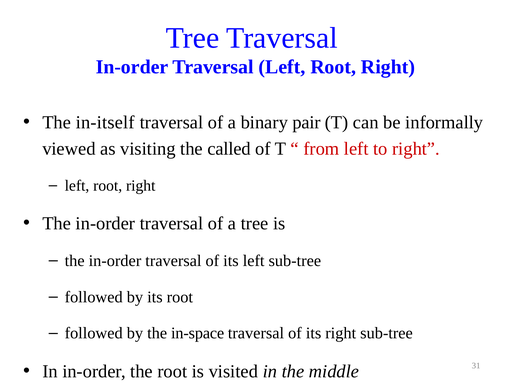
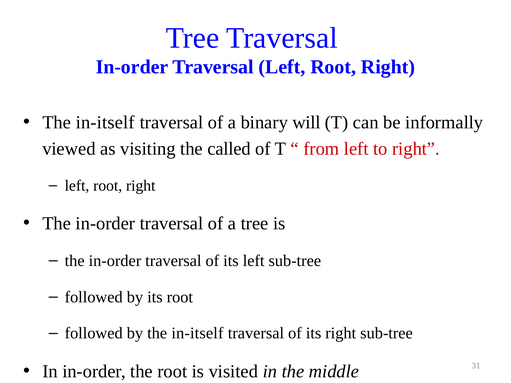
pair: pair -> will
by the in-space: in-space -> in-itself
